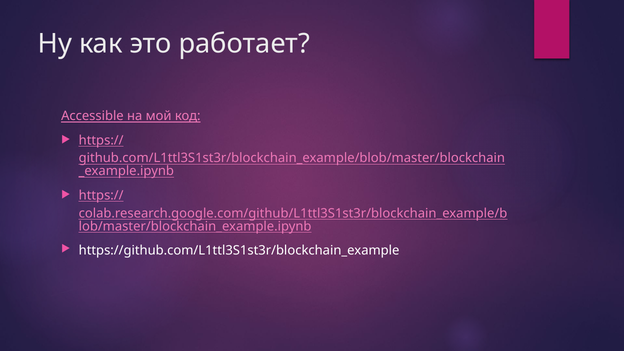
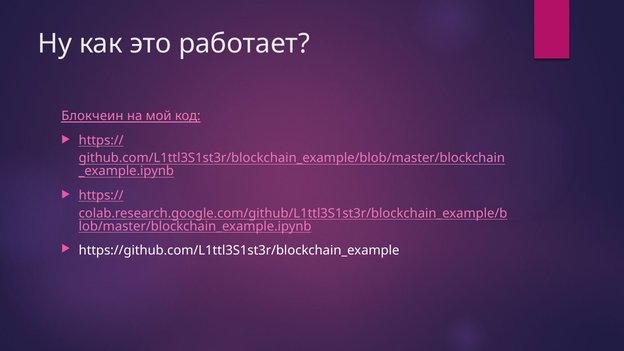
Accessible: Accessible -> Блокчеин
